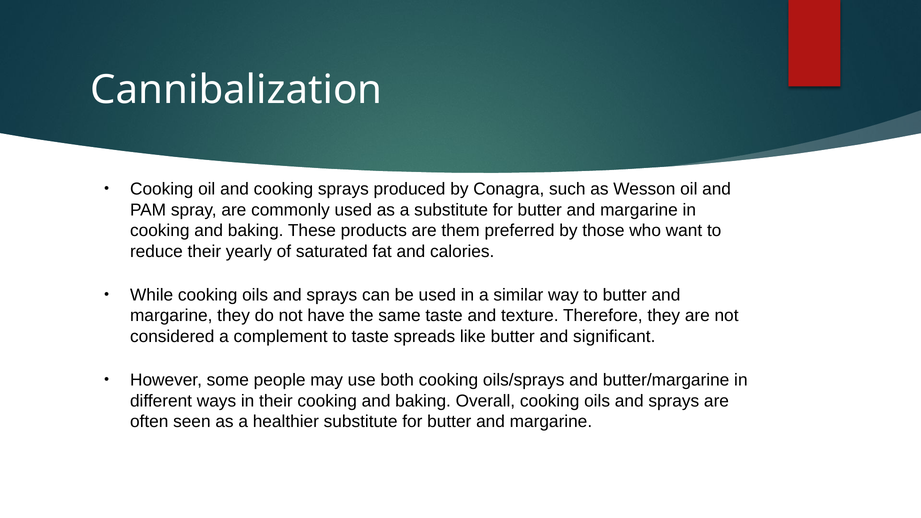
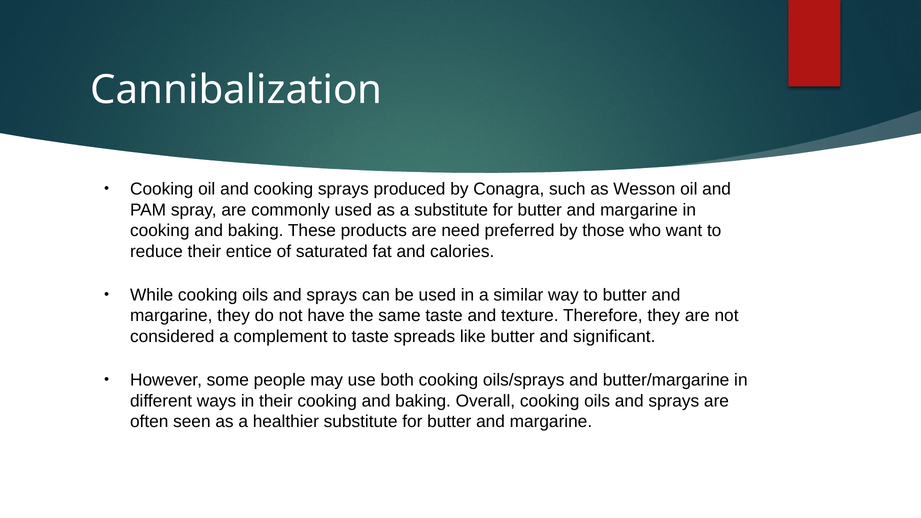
them: them -> need
yearly: yearly -> entice
